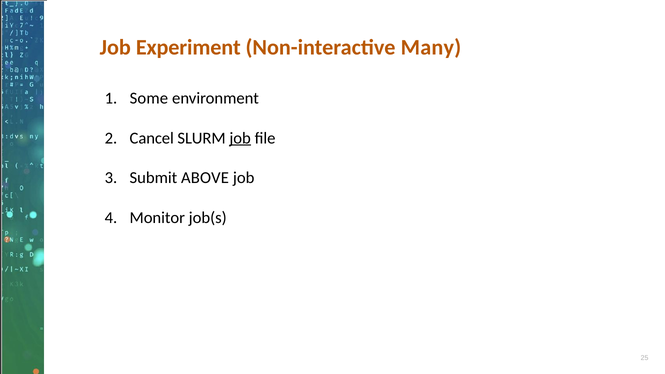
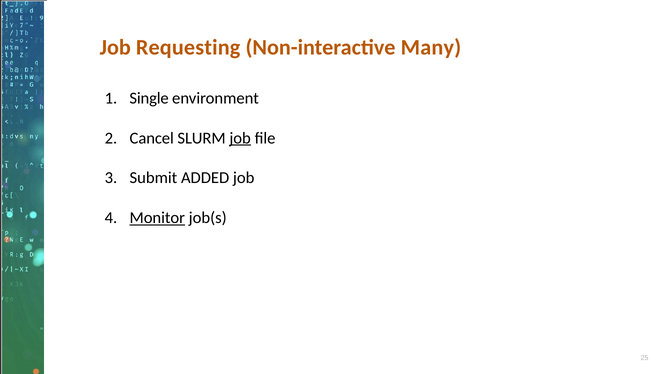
Experiment: Experiment -> Requesting
Some: Some -> Single
ABOVE: ABOVE -> ADDED
Monitor underline: none -> present
